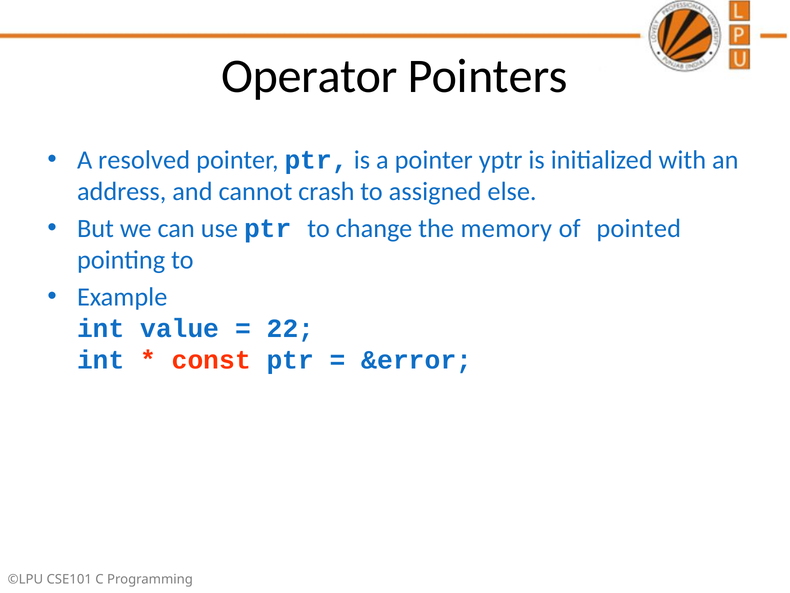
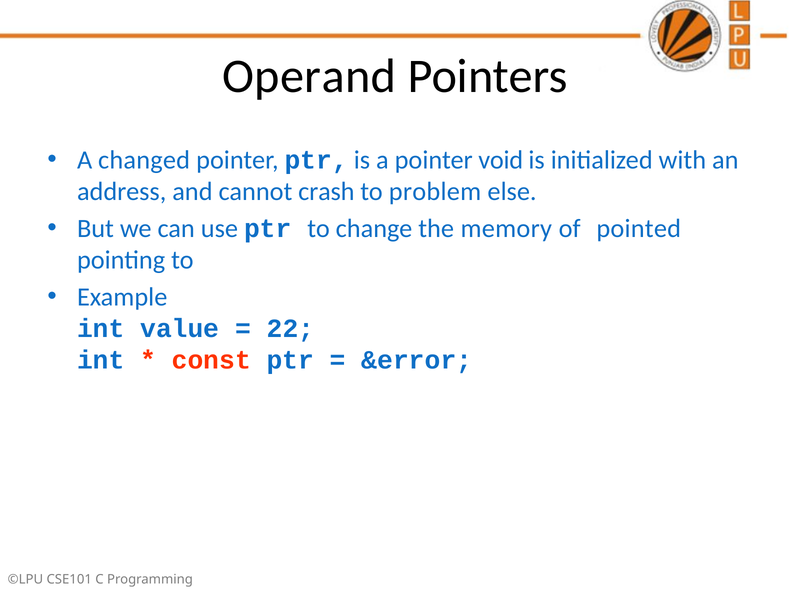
Operator: Operator -> Operand
resolved: resolved -> changed
yptr: yptr -> void
assigned: assigned -> problem
